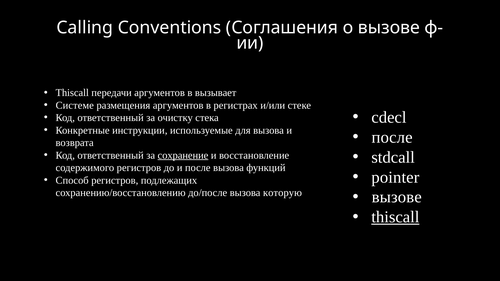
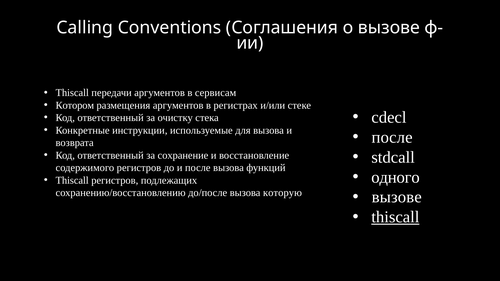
вызывает: вызывает -> сервисам
Системе: Системе -> Котором
сохранение underline: present -> none
pointer: pointer -> одного
Способ at (72, 180): Способ -> Thiscall
